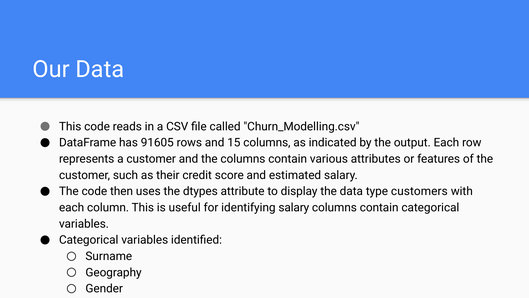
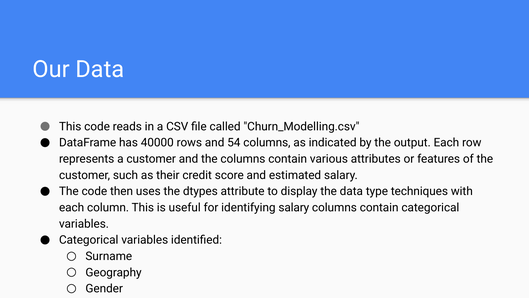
91605: 91605 -> 40000
15: 15 -> 54
customers: customers -> techniques
